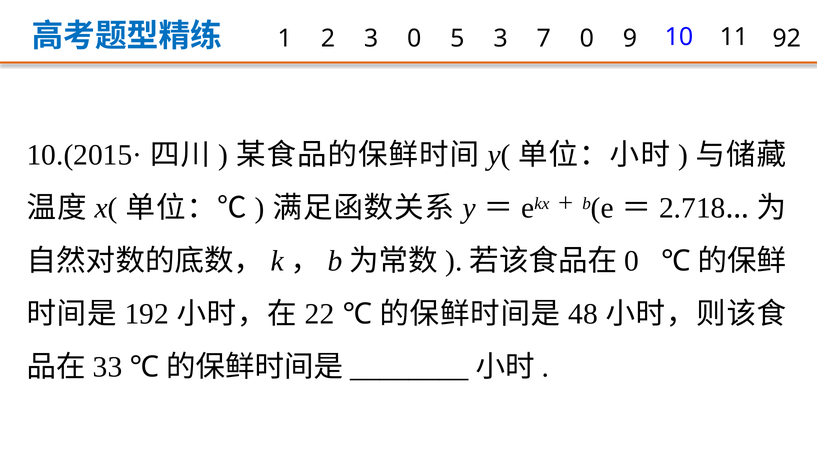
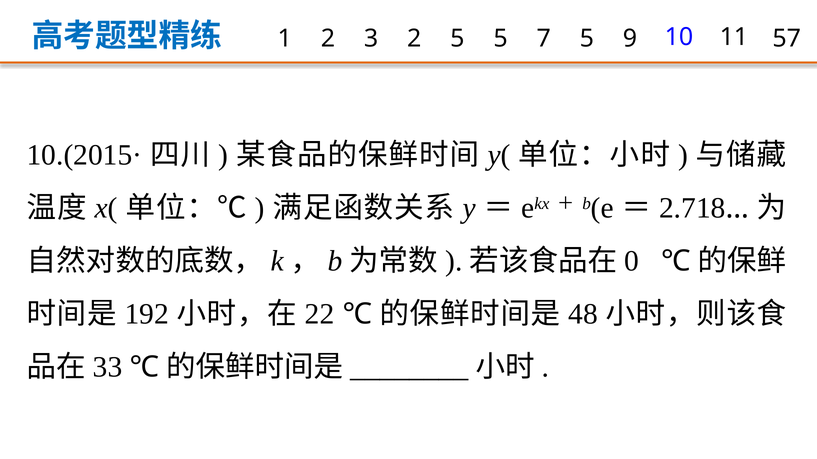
3 0: 0 -> 2
5 3: 3 -> 5
7 0: 0 -> 5
92: 92 -> 57
